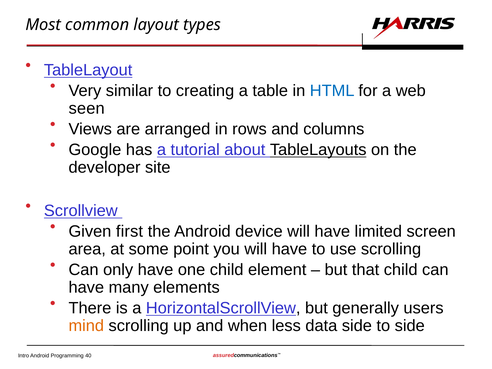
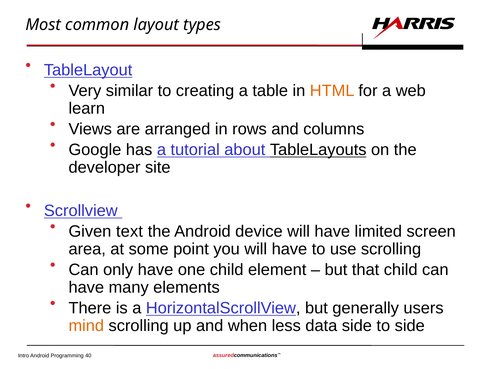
HTML colour: blue -> orange
seen: seen -> learn
first: first -> text
